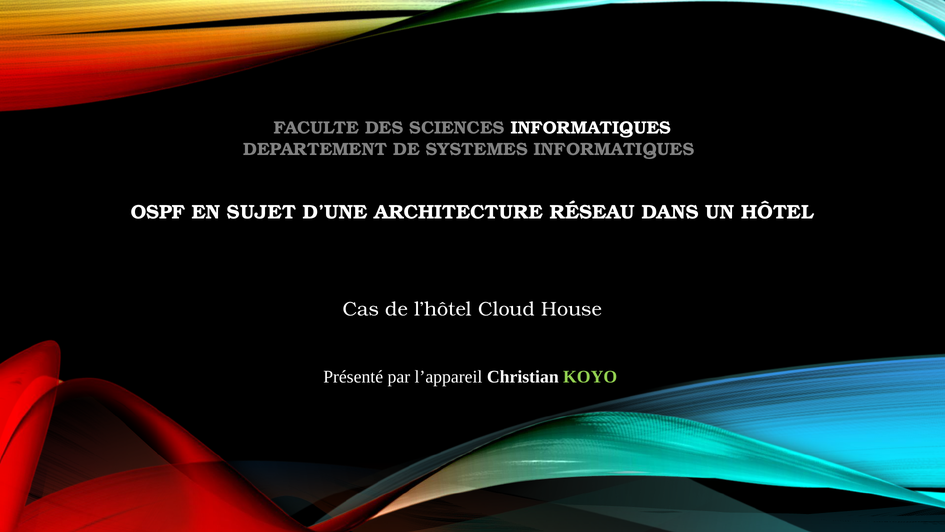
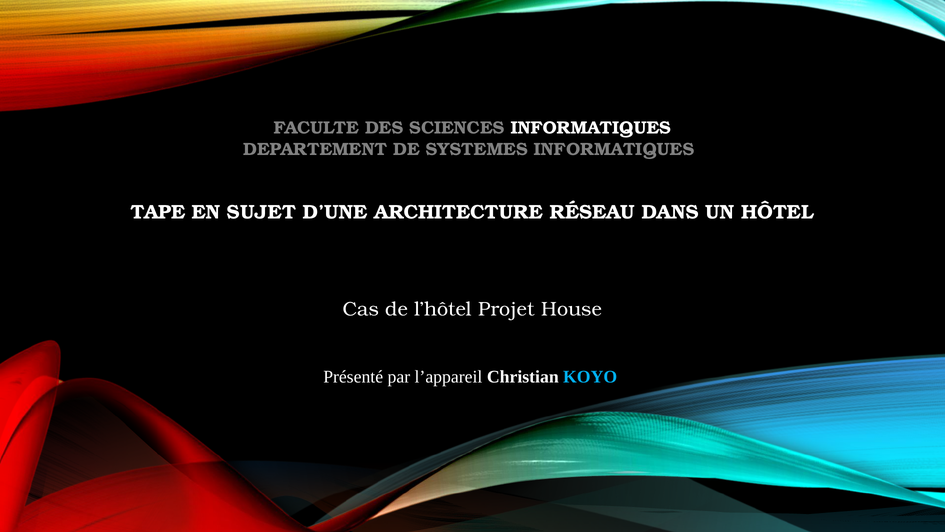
OSPF: OSPF -> TAPE
Cloud: Cloud -> Projet
KOYO colour: light green -> light blue
